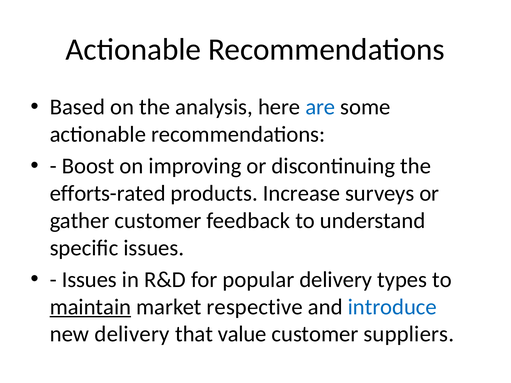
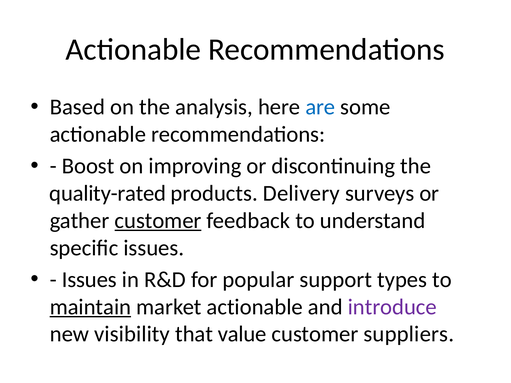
efforts-rated: efforts-rated -> quality-rated
products Increase: Increase -> Delivery
customer at (158, 221) underline: none -> present
popular delivery: delivery -> support
market respective: respective -> actionable
introduce colour: blue -> purple
new delivery: delivery -> visibility
